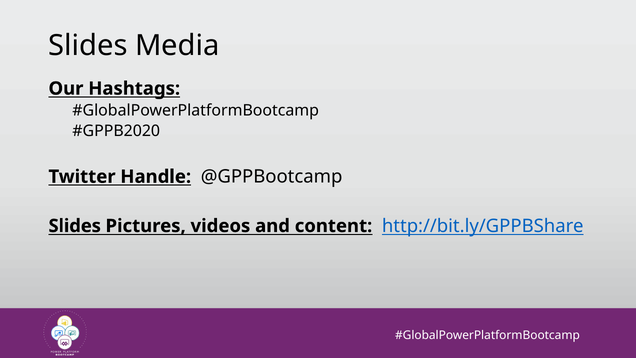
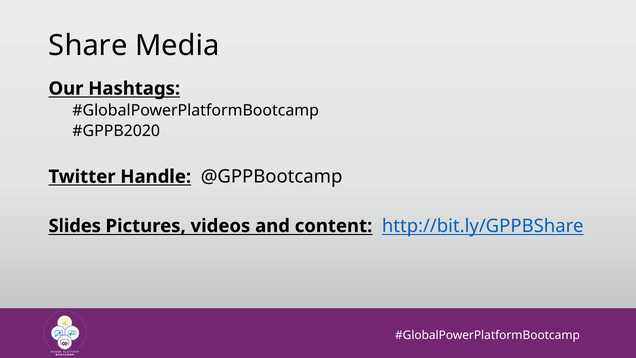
Slides at (88, 46): Slides -> Share
